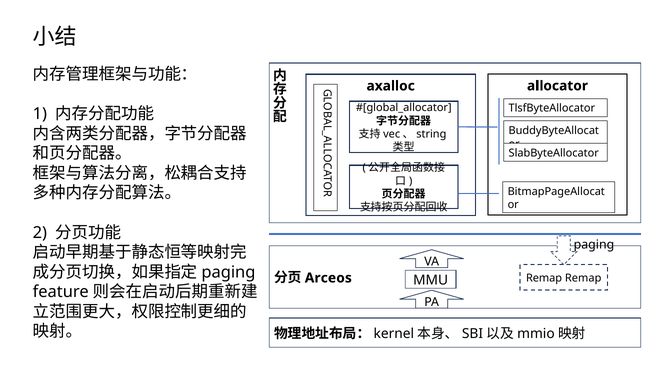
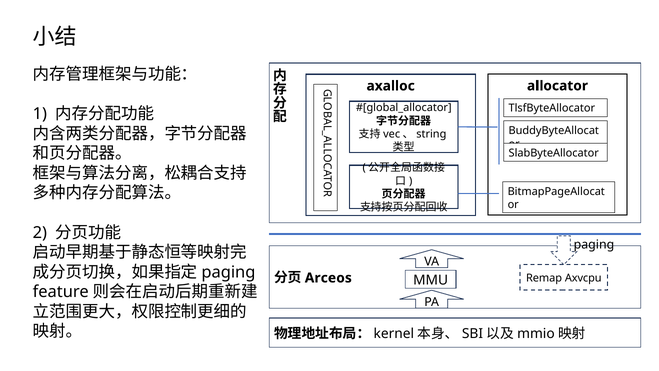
Remap Remap: Remap -> Axvcpu
